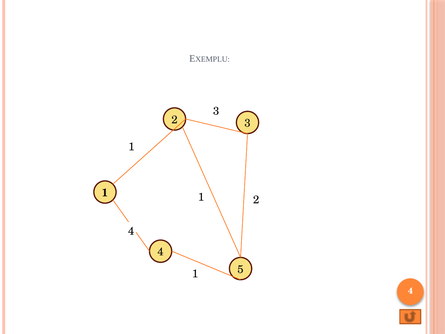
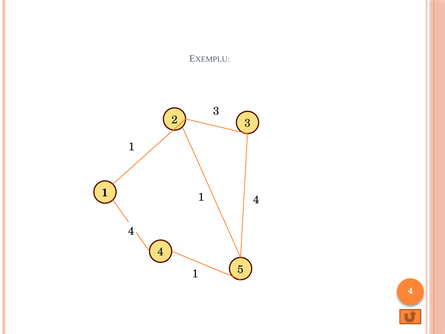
2 at (256, 200): 2 -> 4
